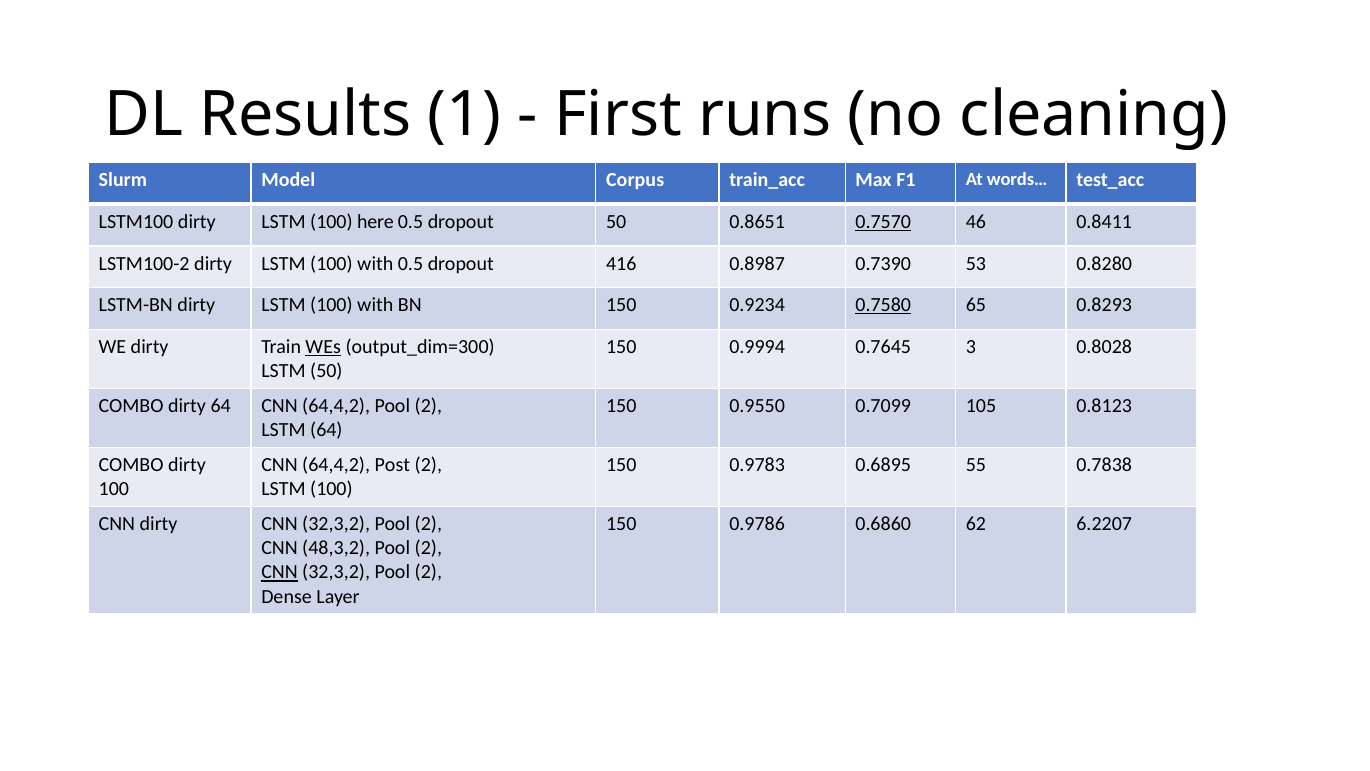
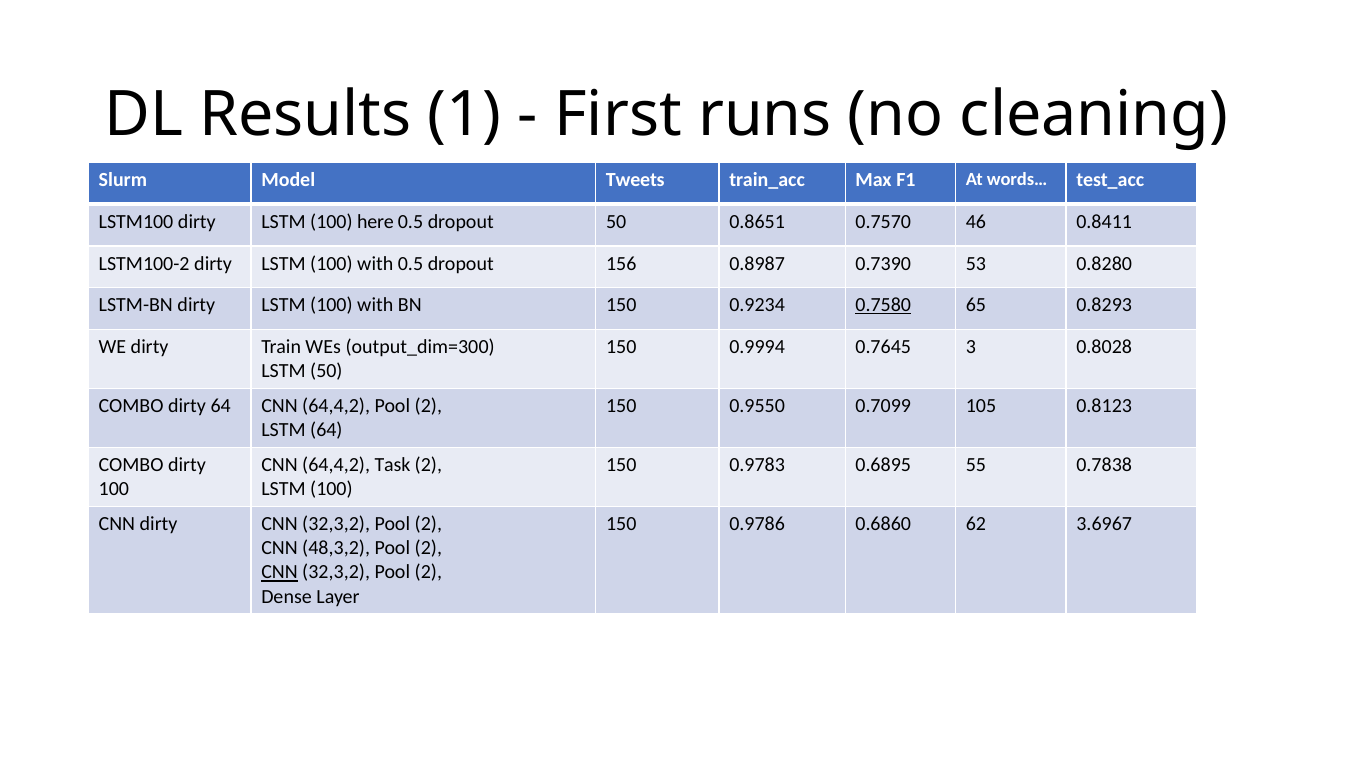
Corpus: Corpus -> Tweets
0.7570 underline: present -> none
416: 416 -> 156
WEs underline: present -> none
Post: Post -> Task
6.2207: 6.2207 -> 3.6967
